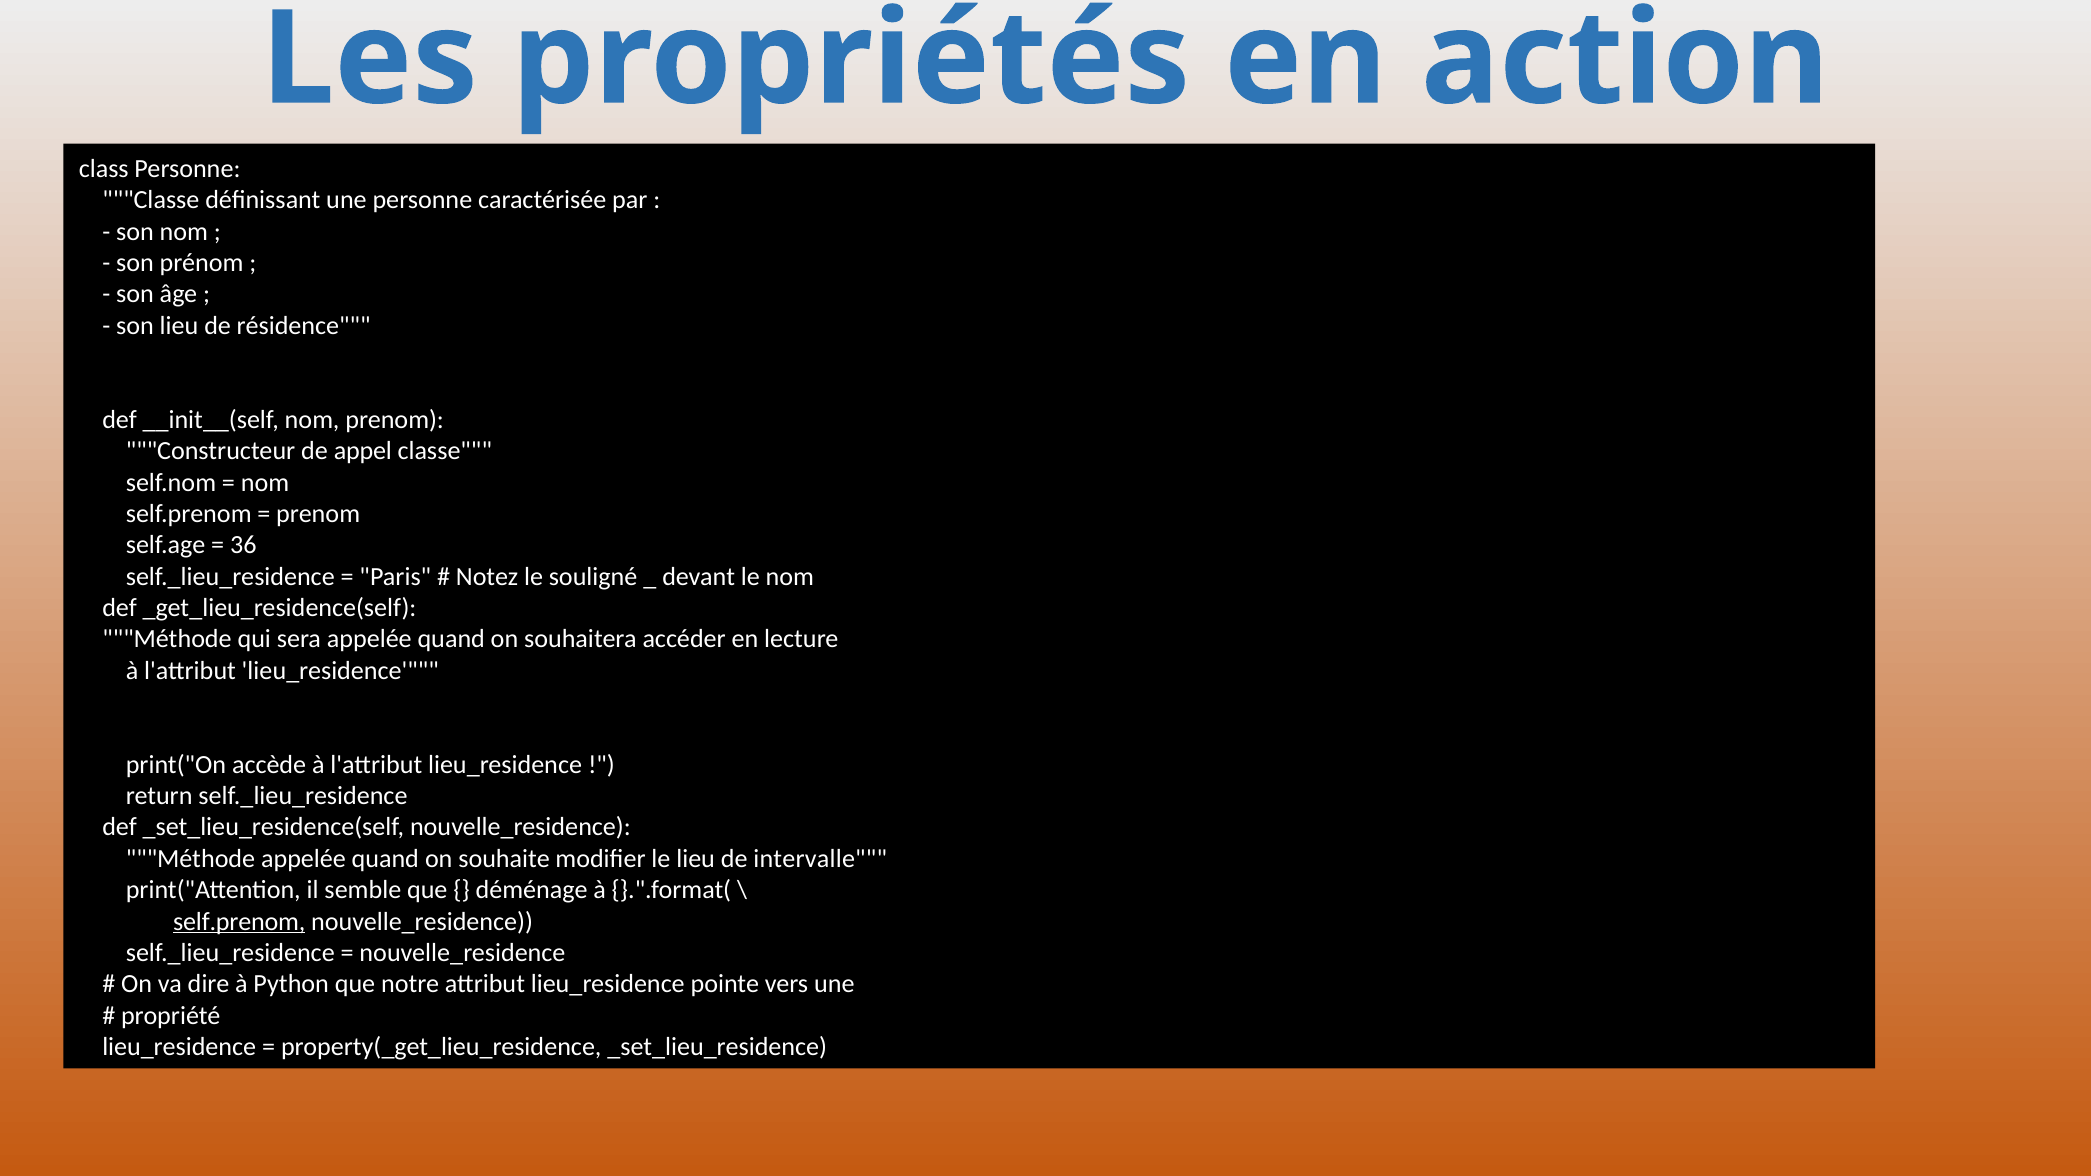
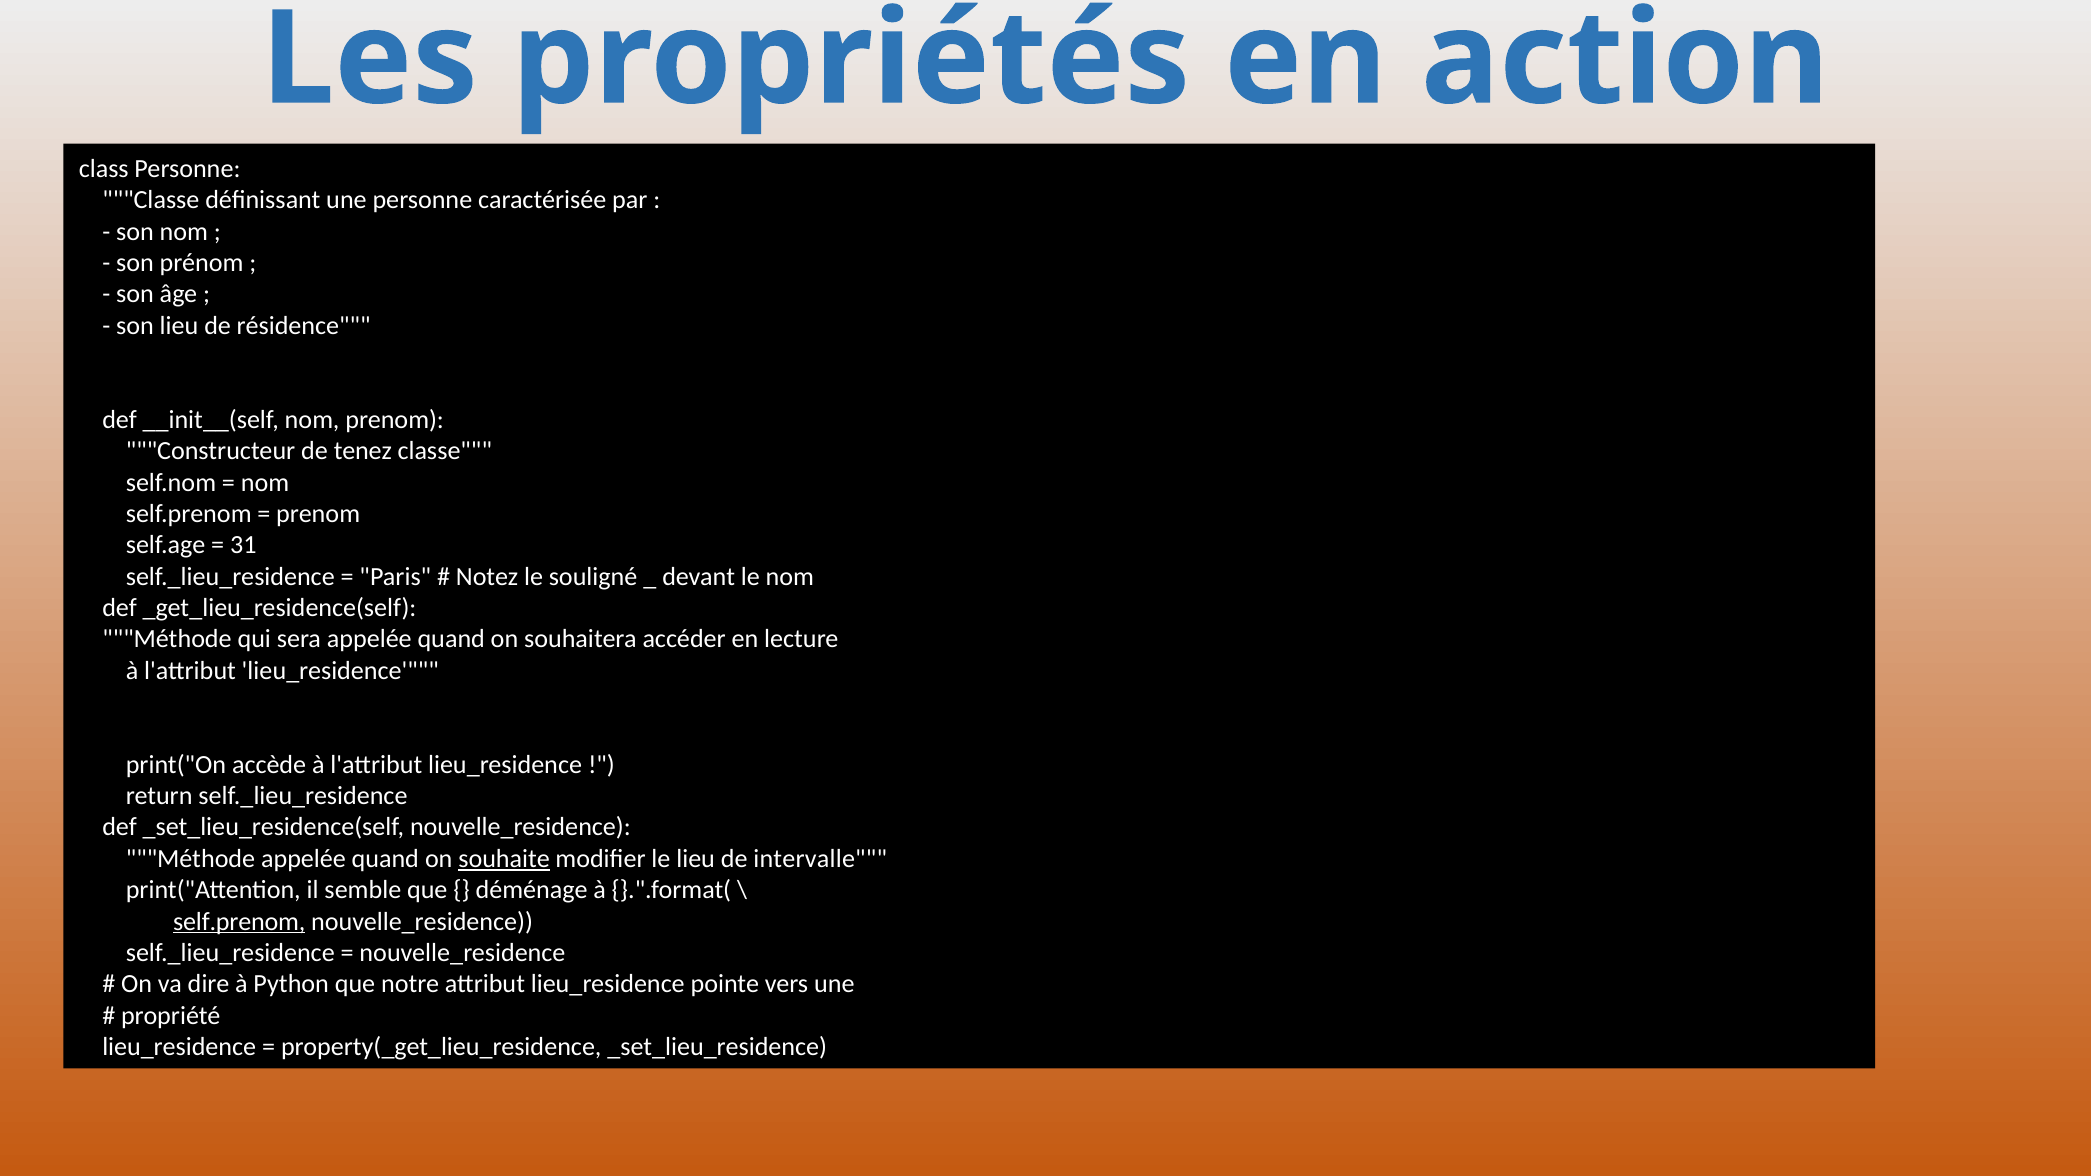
appel: appel -> tenez
36: 36 -> 31
souhaite underline: none -> present
